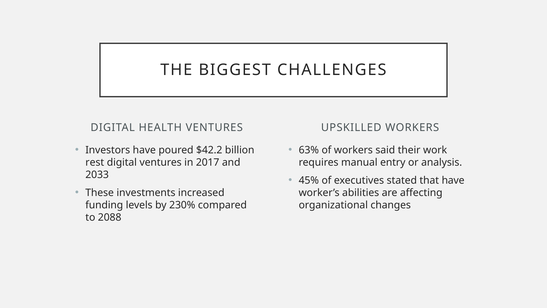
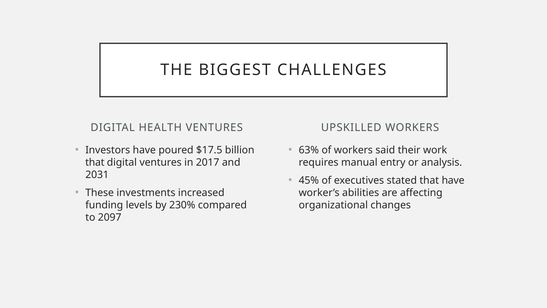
$42.2: $42.2 -> $17.5
rest at (95, 162): rest -> that
2033: 2033 -> 2031
2088: 2088 -> 2097
